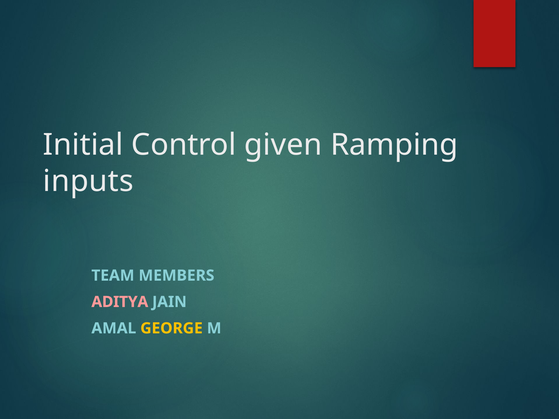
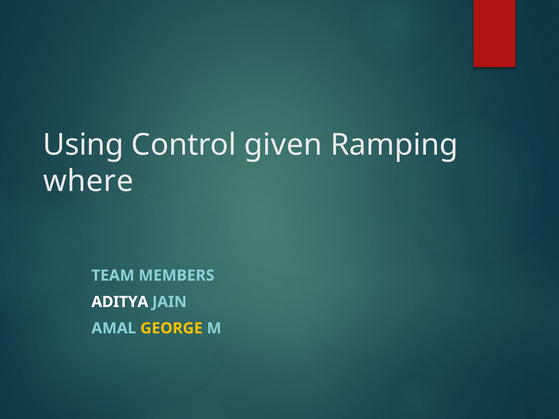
Initial: Initial -> Using
inputs: inputs -> where
ADITYA colour: pink -> white
